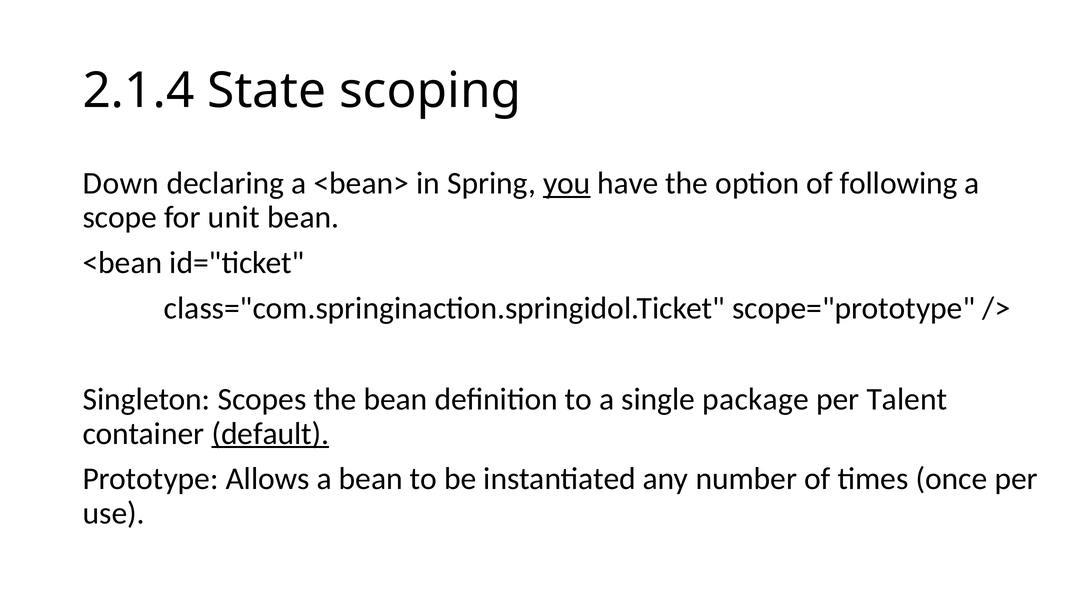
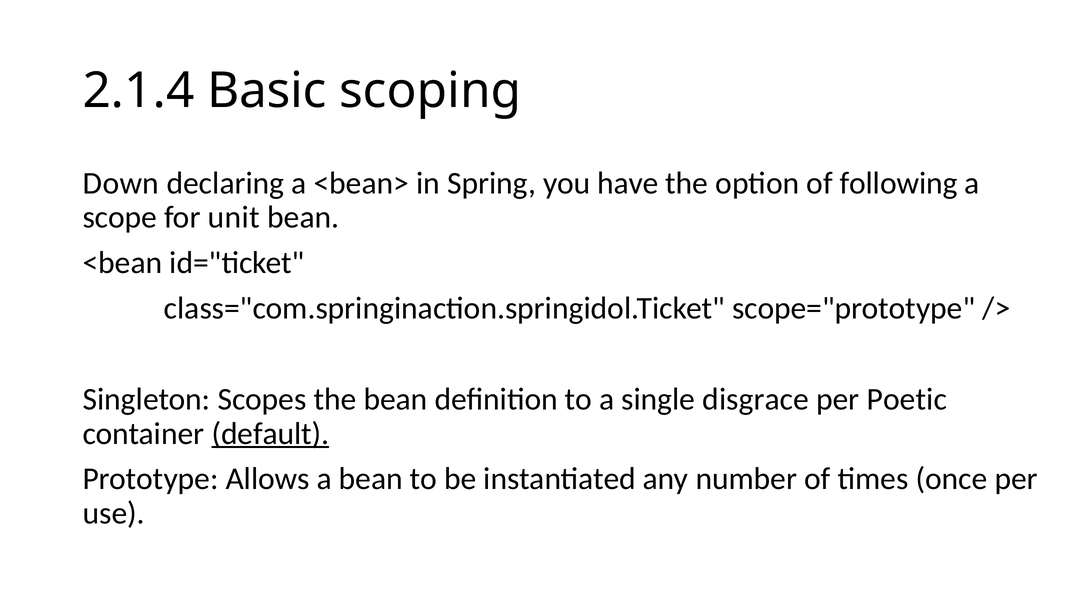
State: State -> Basic
you underline: present -> none
package: package -> disgrace
Talent: Talent -> Poetic
